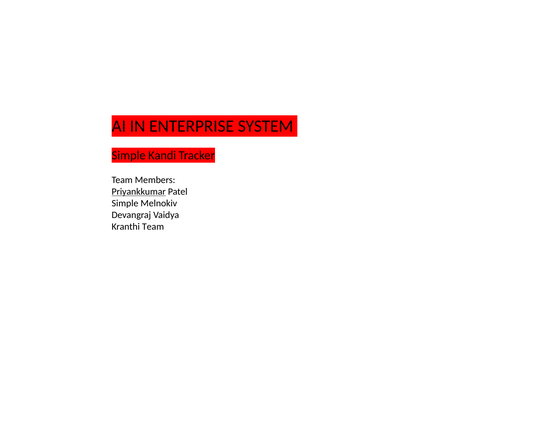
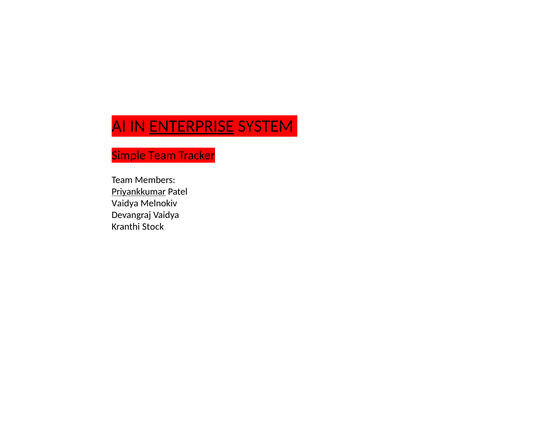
ENTERPRISE underline: none -> present
Simple Kandi: Kandi -> Team
Simple at (125, 204): Simple -> Vaidya
Kranthi Team: Team -> Stock
